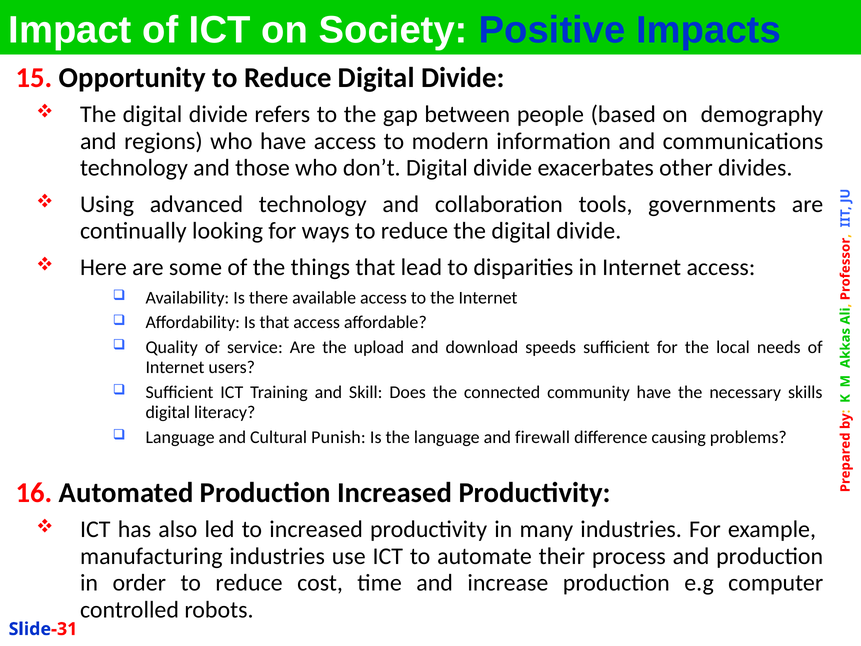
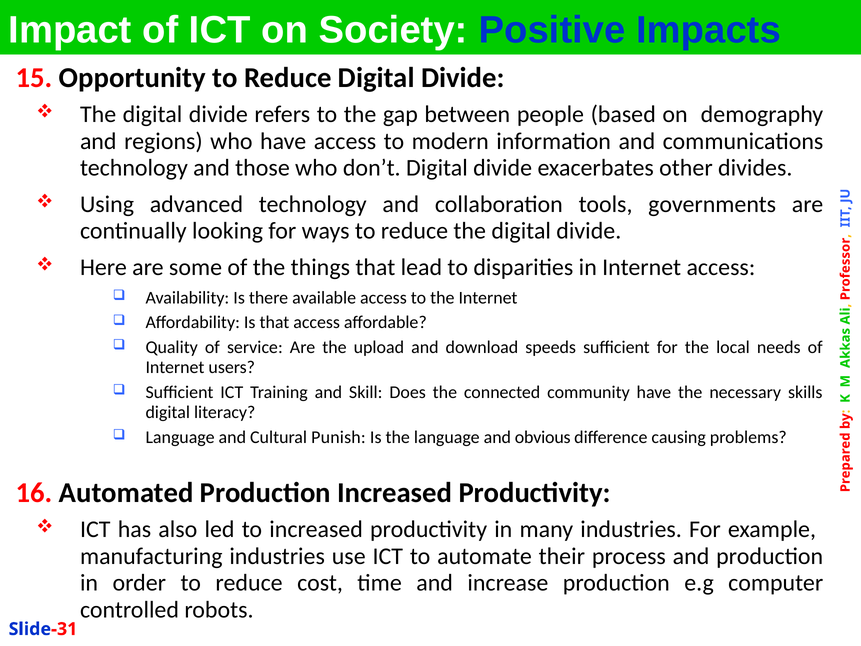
firewall: firewall -> obvious
